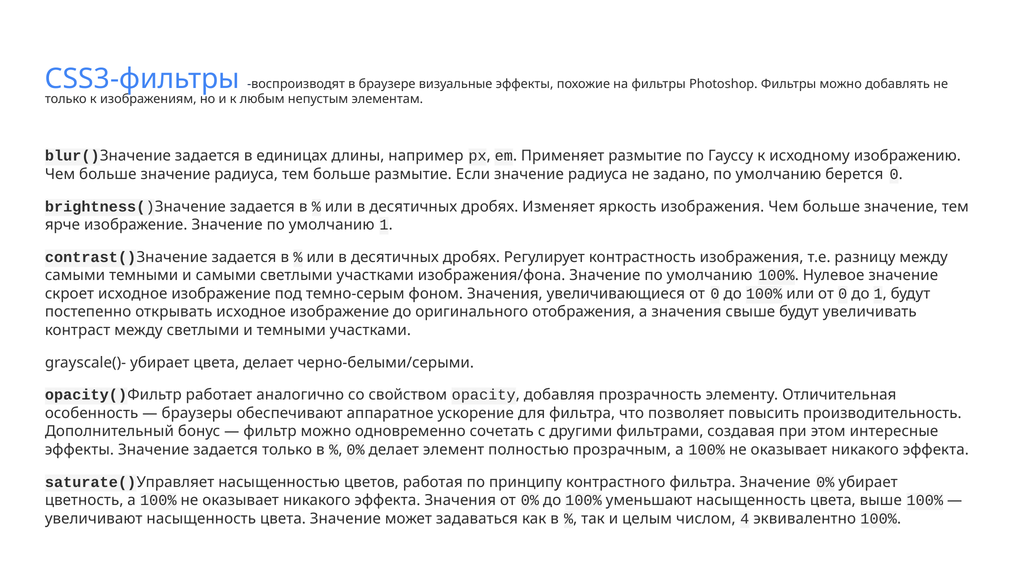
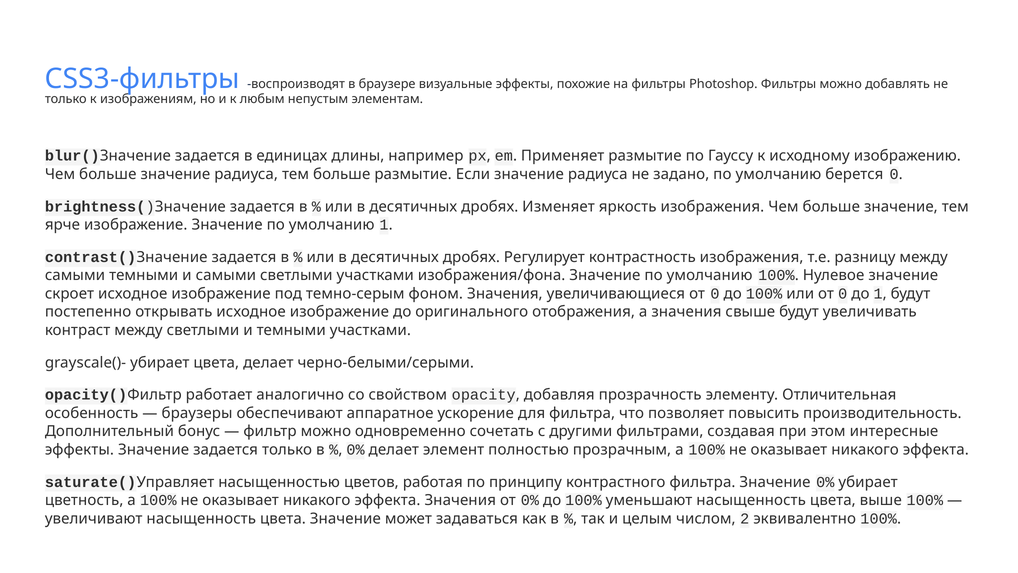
4: 4 -> 2
